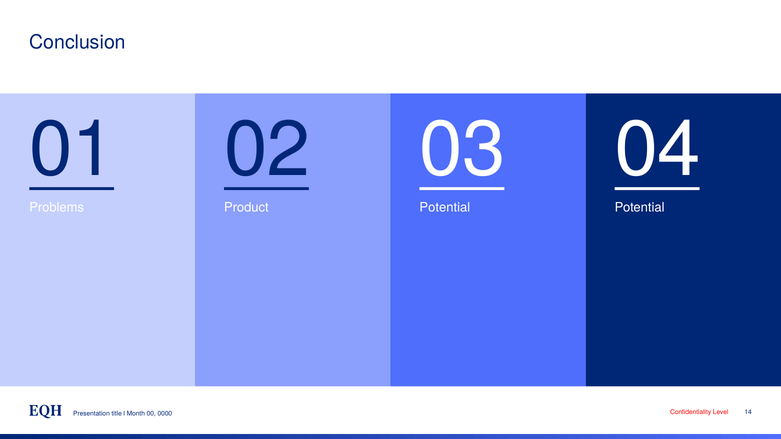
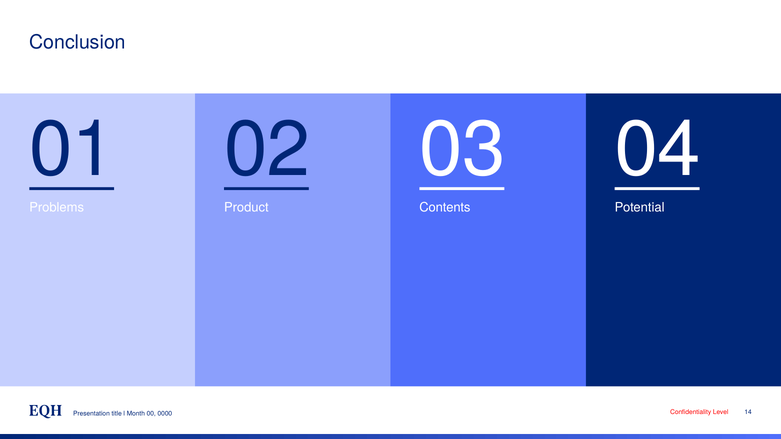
Potential at (445, 208): Potential -> Contents
